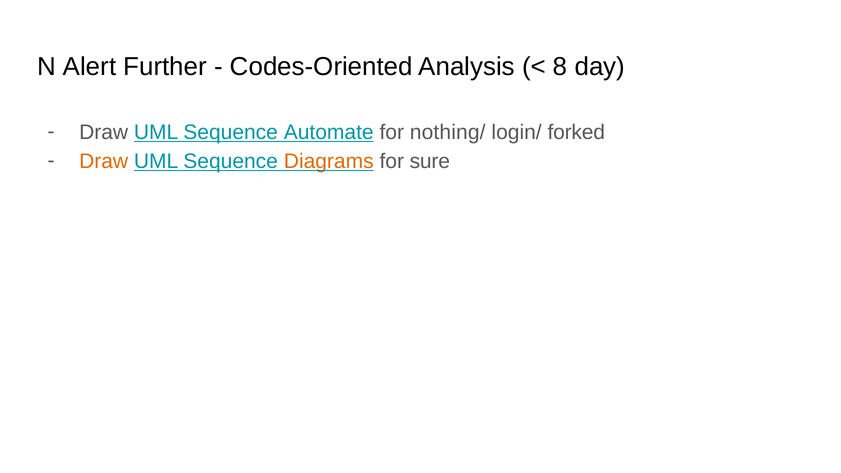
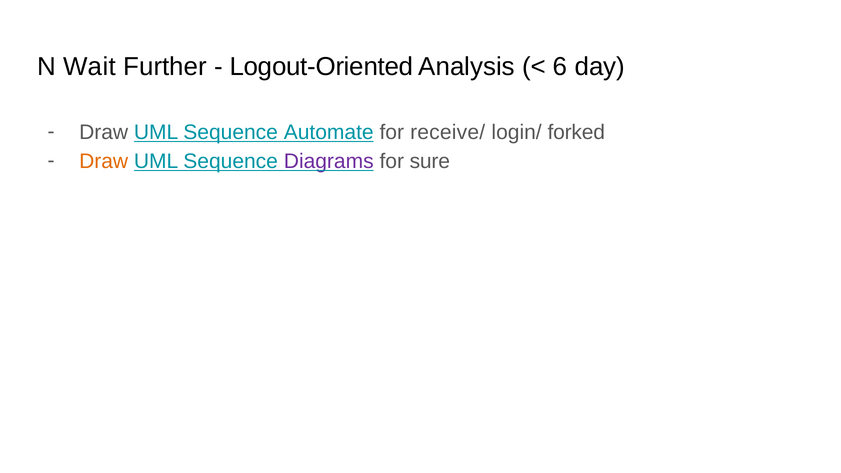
Alert: Alert -> Wait
Codes-Oriented: Codes-Oriented -> Logout-Oriented
8: 8 -> 6
nothing/: nothing/ -> receive/
Diagrams colour: orange -> purple
